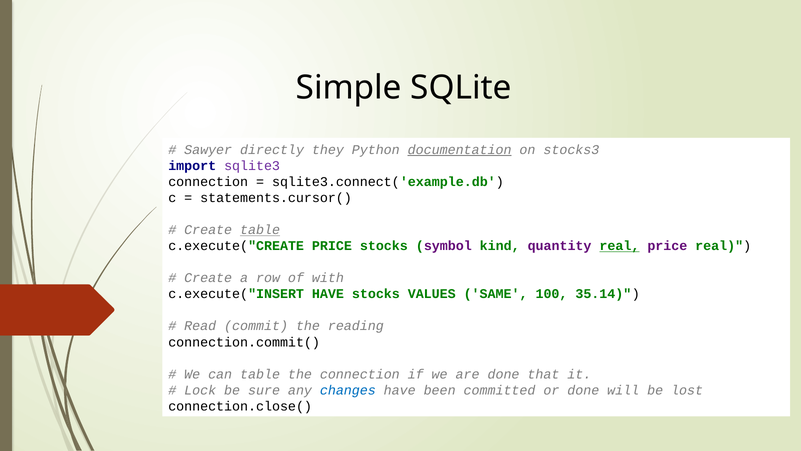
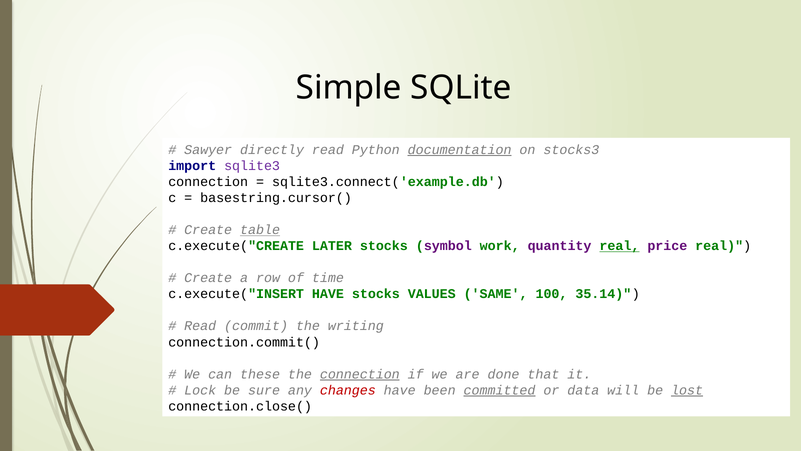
directly they: they -> read
statements.cursor(: statements.cursor( -> basestring.cursor(
c.execute("CREATE PRICE: PRICE -> LATER
kind: kind -> work
with: with -> time
reading: reading -> writing
can table: table -> these
connection at (360, 374) underline: none -> present
changes colour: blue -> red
committed underline: none -> present
or done: done -> data
lost underline: none -> present
